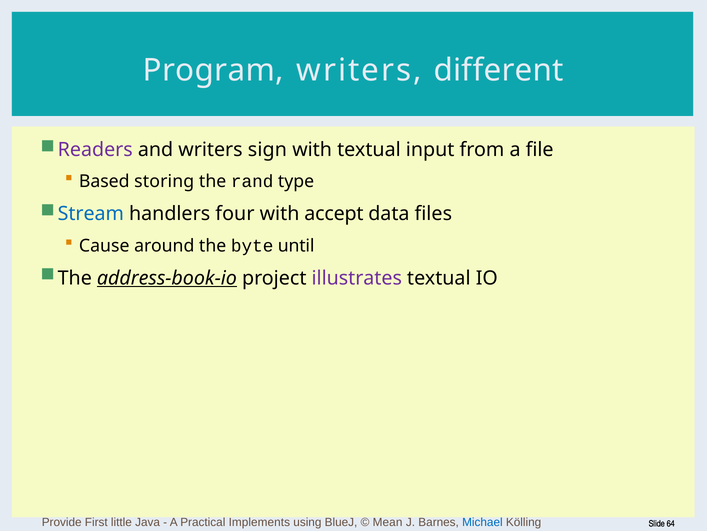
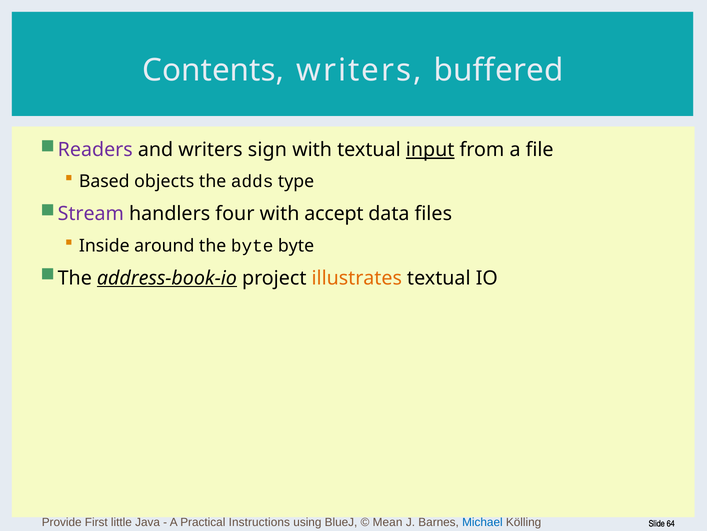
Program: Program -> Contents
different: different -> buffered
input underline: none -> present
storing: storing -> objects
rand: rand -> adds
Stream colour: blue -> purple
Cause: Cause -> Inside
byte until: until -> byte
illustrates colour: purple -> orange
Implements: Implements -> Instructions
